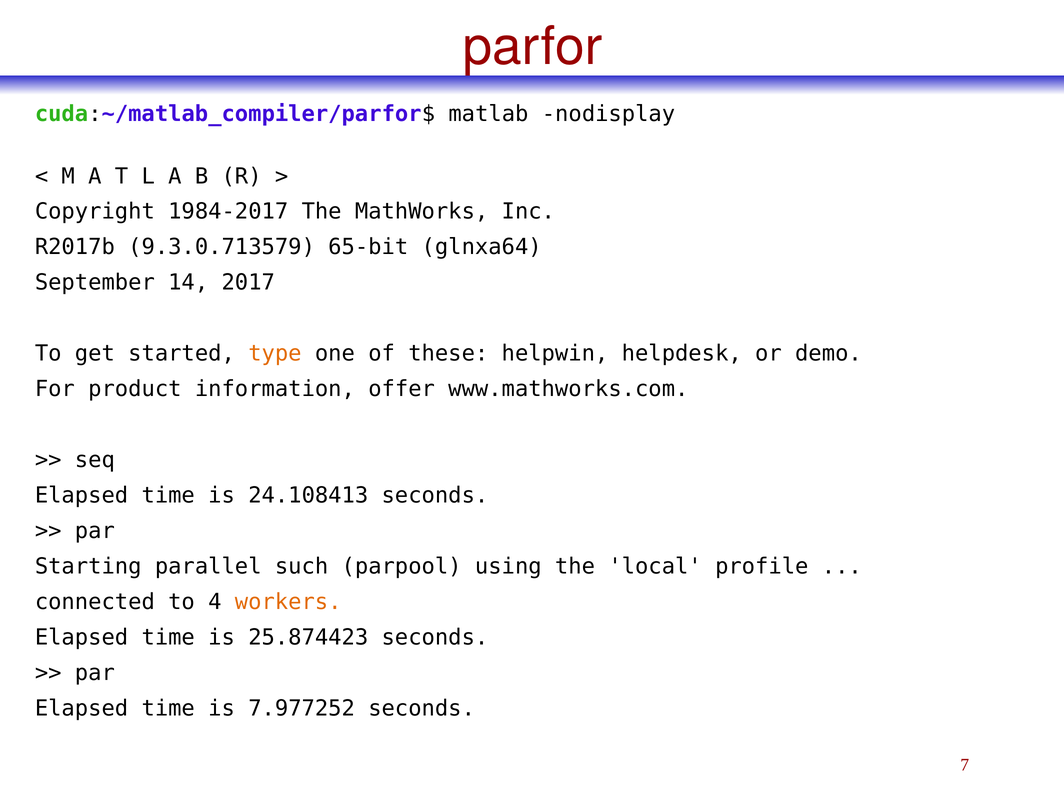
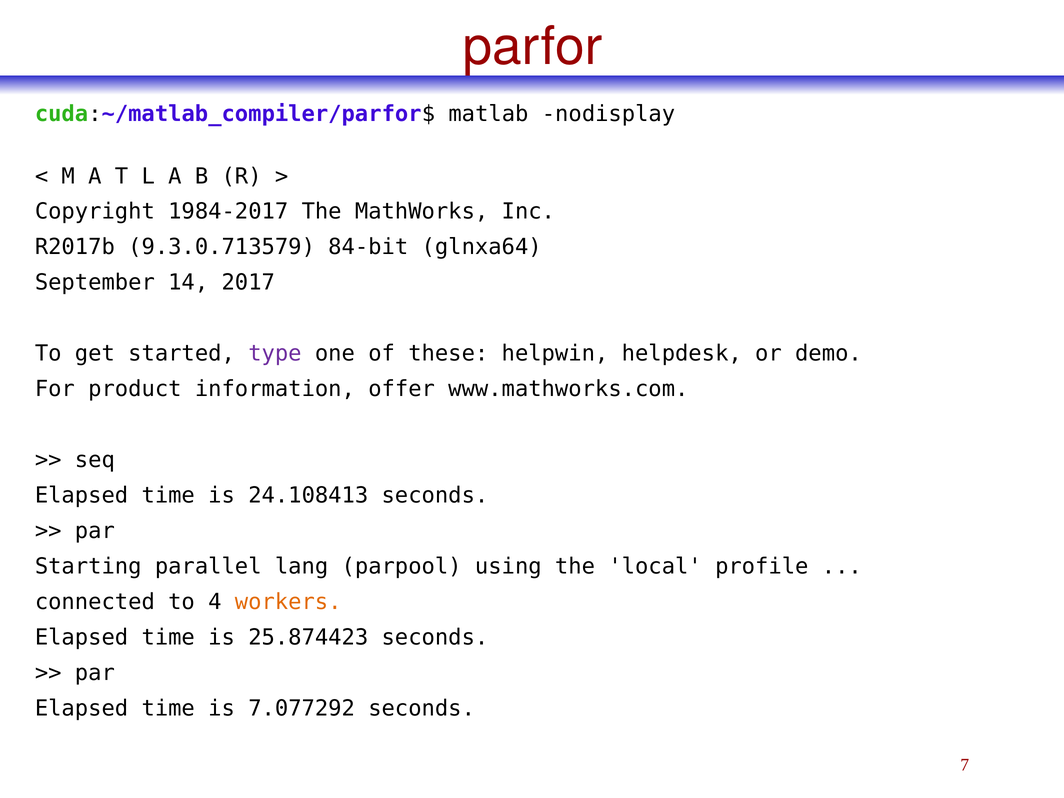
65-bit: 65-bit -> 84-bit
type colour: orange -> purple
such: such -> lang
7.977252: 7.977252 -> 7.077292
